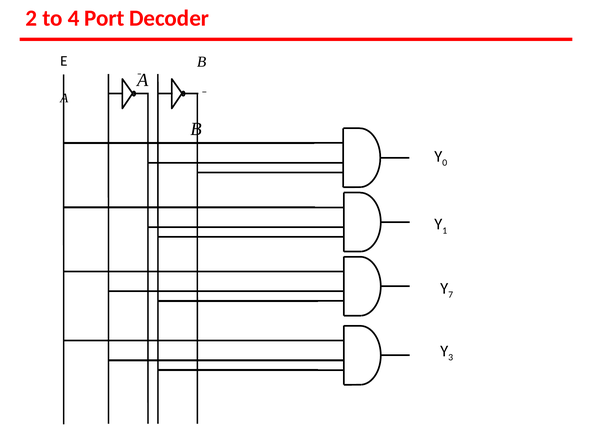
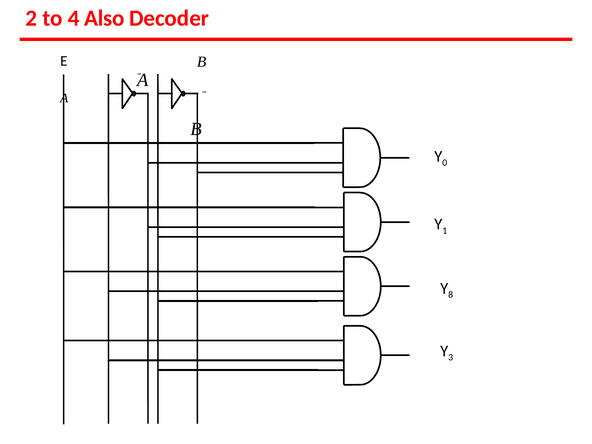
Port: Port -> Also
7: 7 -> 8
